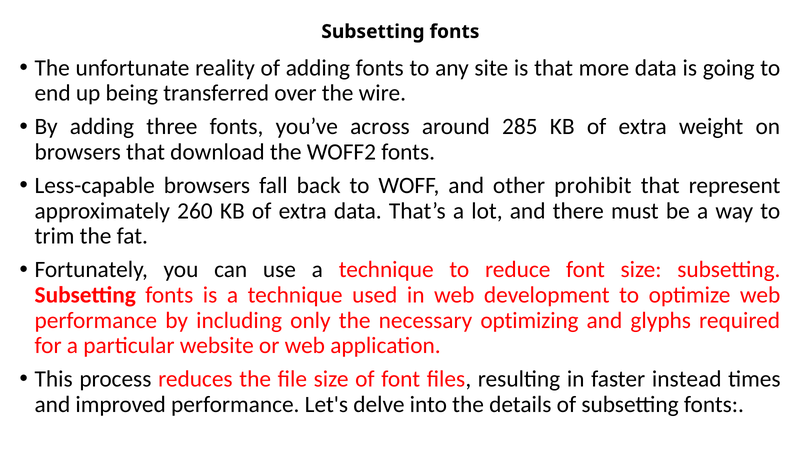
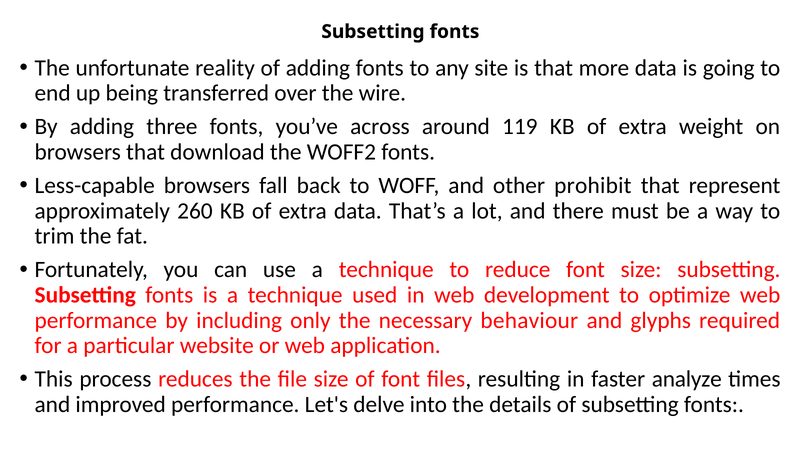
285: 285 -> 119
optimizing: optimizing -> behaviour
instead: instead -> analyze
